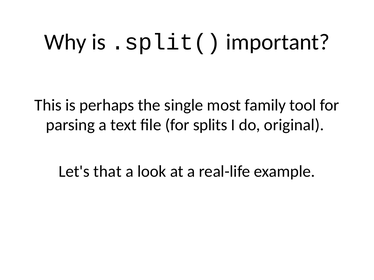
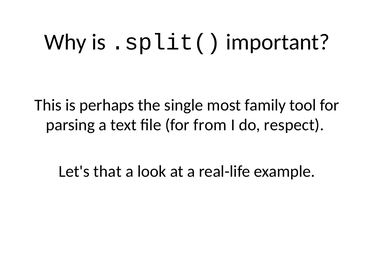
splits: splits -> from
original: original -> respect
